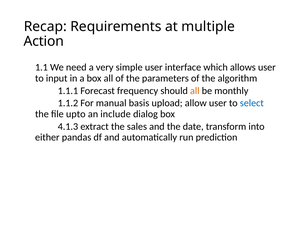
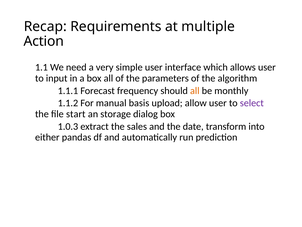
select colour: blue -> purple
upto: upto -> start
include: include -> storage
4.1.3: 4.1.3 -> 1.0.3
